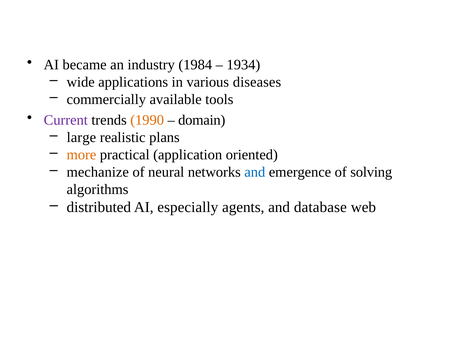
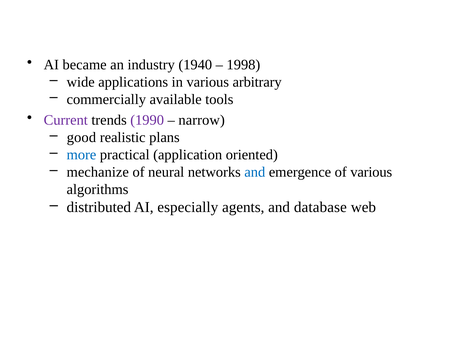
1984: 1984 -> 1940
1934: 1934 -> 1998
diseases: diseases -> arbitrary
1990 colour: orange -> purple
domain: domain -> narrow
large: large -> good
more colour: orange -> blue
of solving: solving -> various
